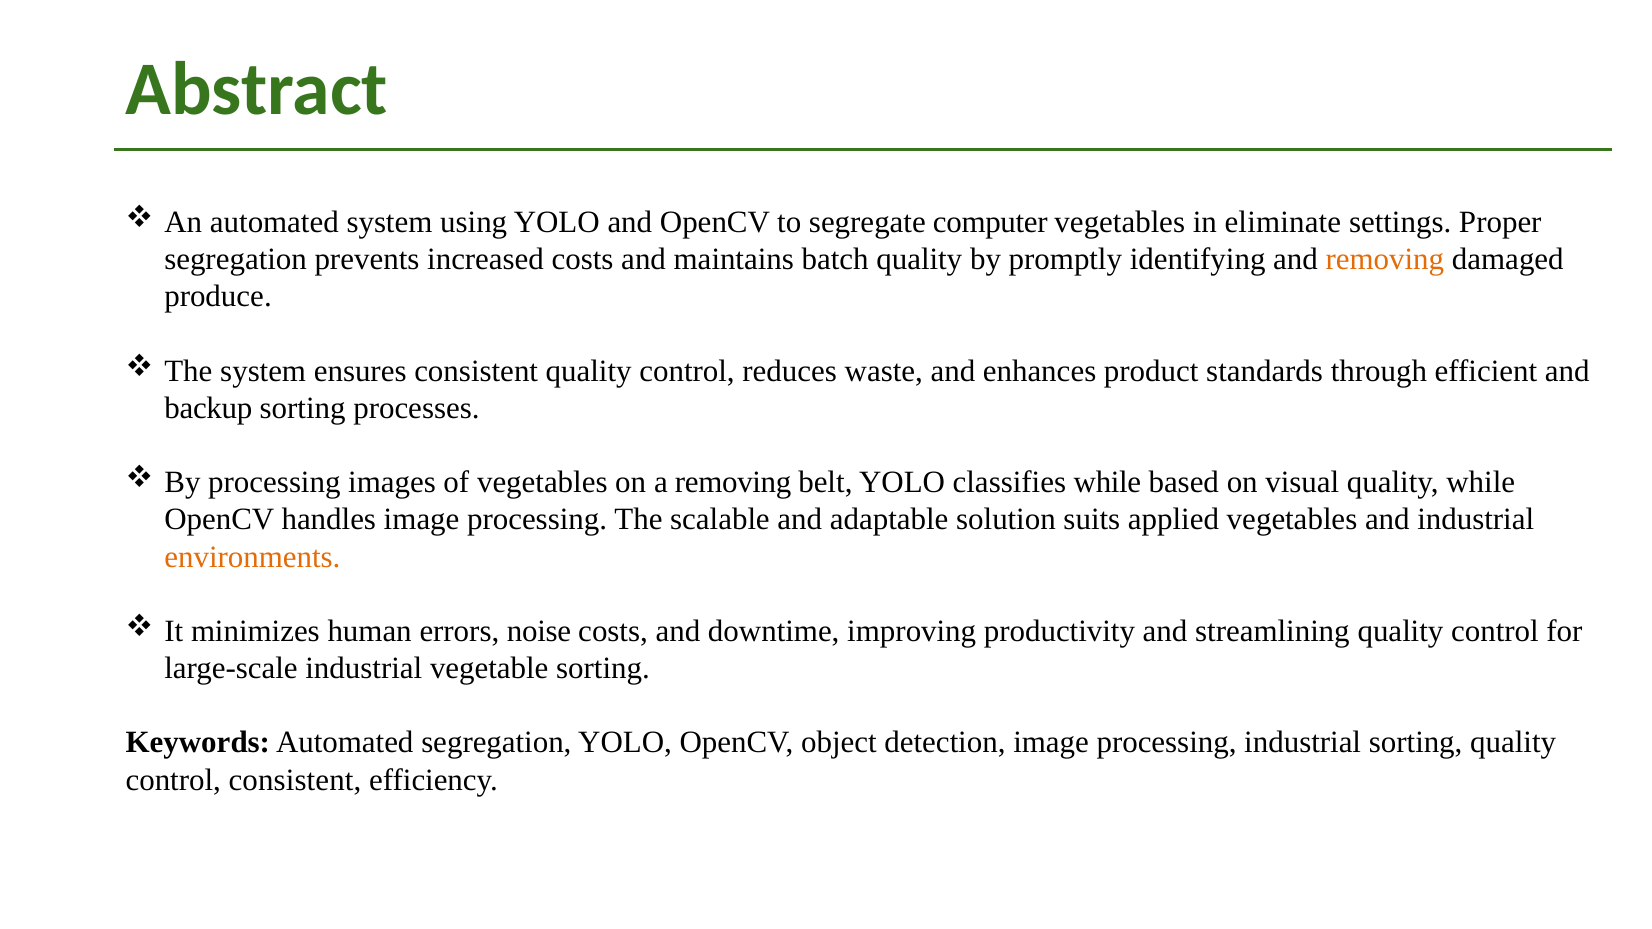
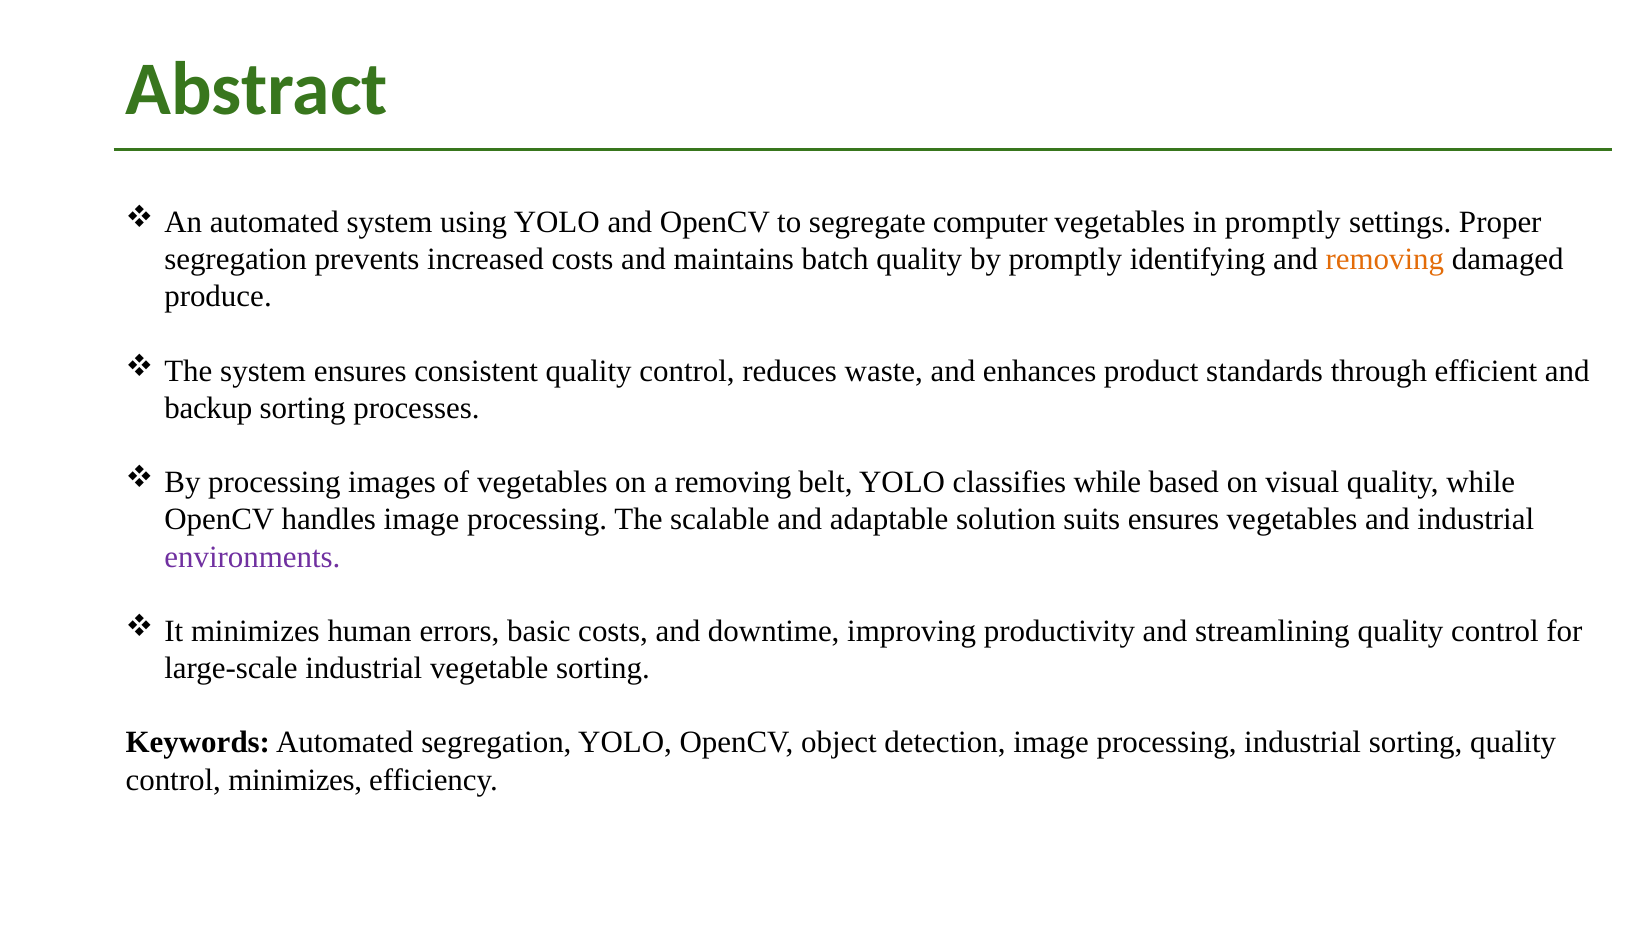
in eliminate: eliminate -> promptly
suits applied: applied -> ensures
environments colour: orange -> purple
noise: noise -> basic
control consistent: consistent -> minimizes
